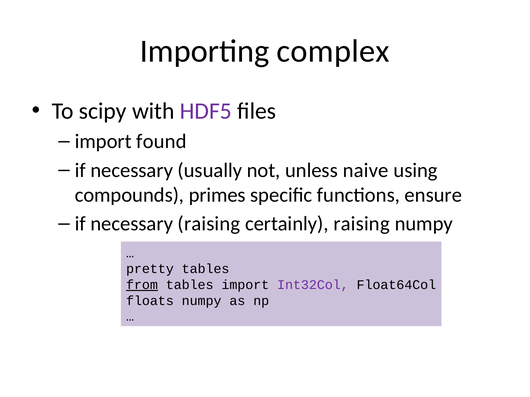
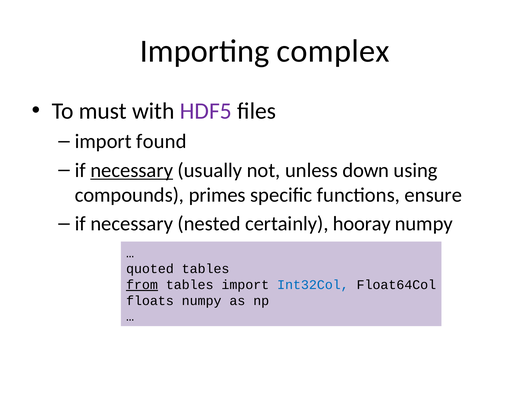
scipy: scipy -> must
necessary at (132, 170) underline: none -> present
naive: naive -> down
necessary raising: raising -> nested
certainly raising: raising -> hooray
pretty: pretty -> quoted
Int32Col colour: purple -> blue
